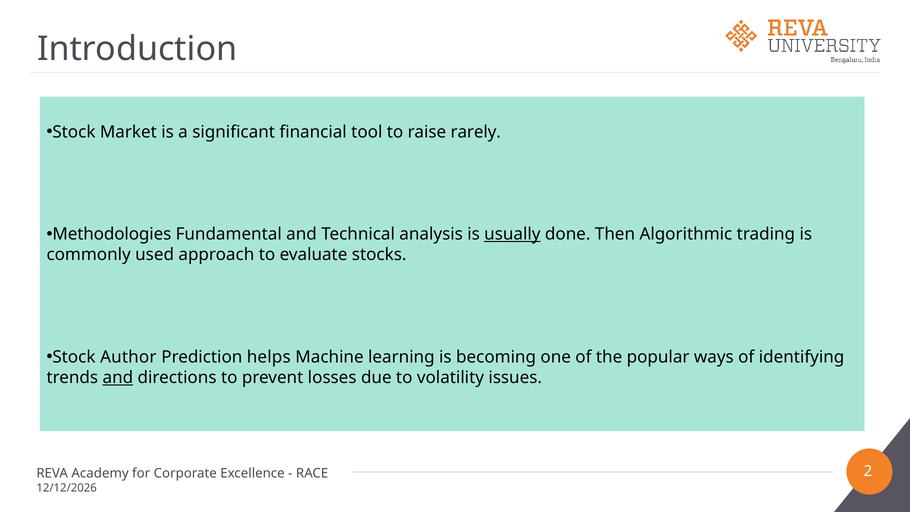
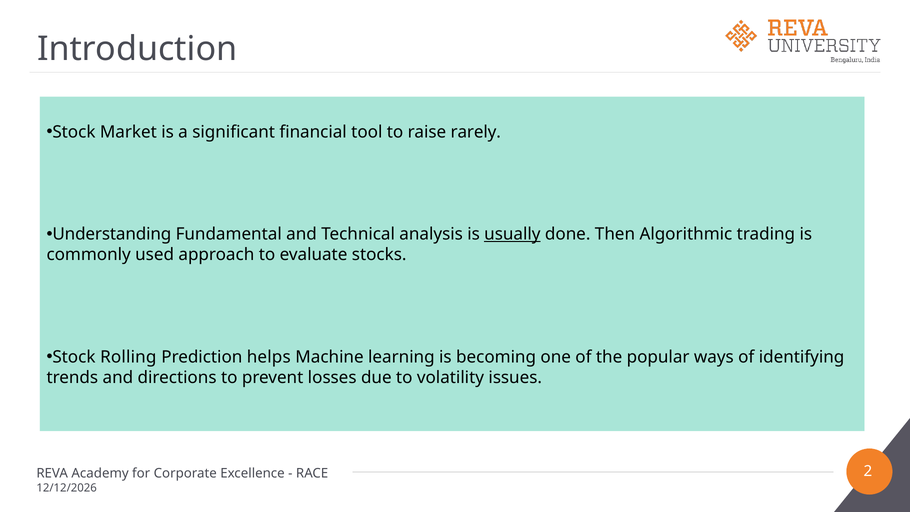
Methodologies: Methodologies -> Understanding
Author: Author -> Rolling
and at (118, 378) underline: present -> none
